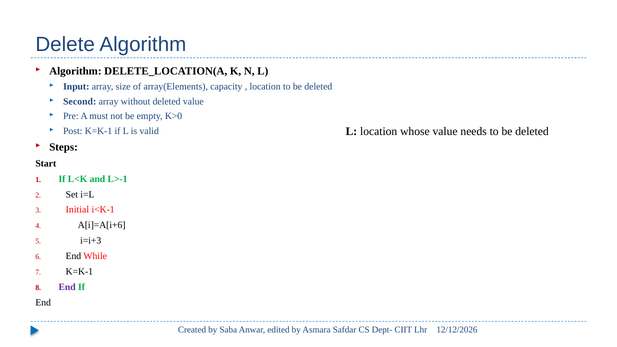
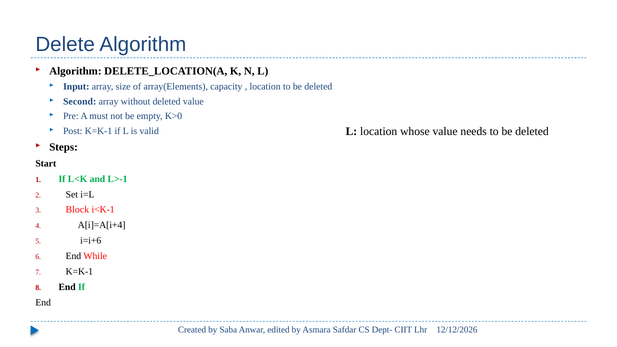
Initial: Initial -> Block
A[i]=A[i+6: A[i]=A[i+6 -> A[i]=A[i+4
i=i+3: i=i+3 -> i=i+6
End at (67, 287) colour: purple -> black
